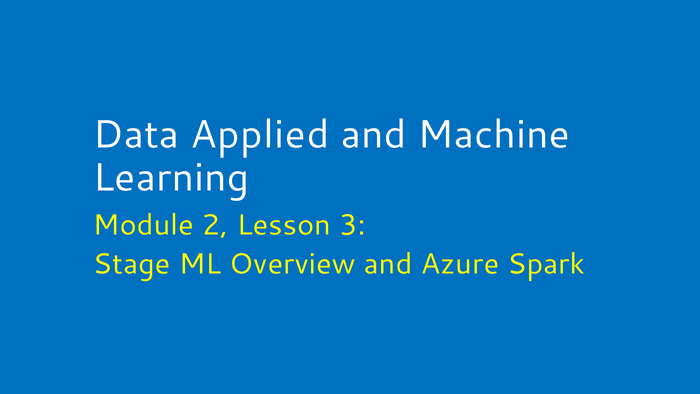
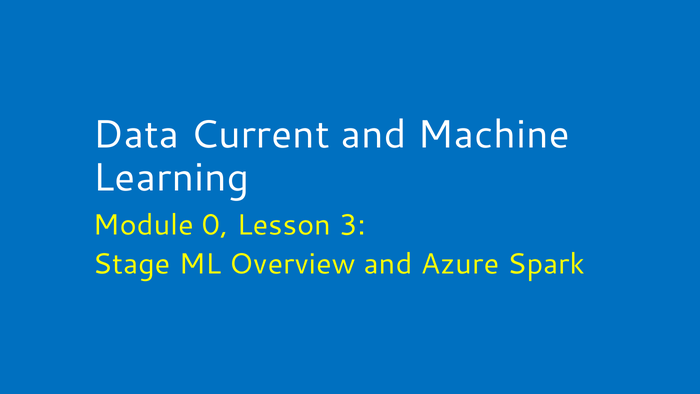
Applied: Applied -> Current
2: 2 -> 0
